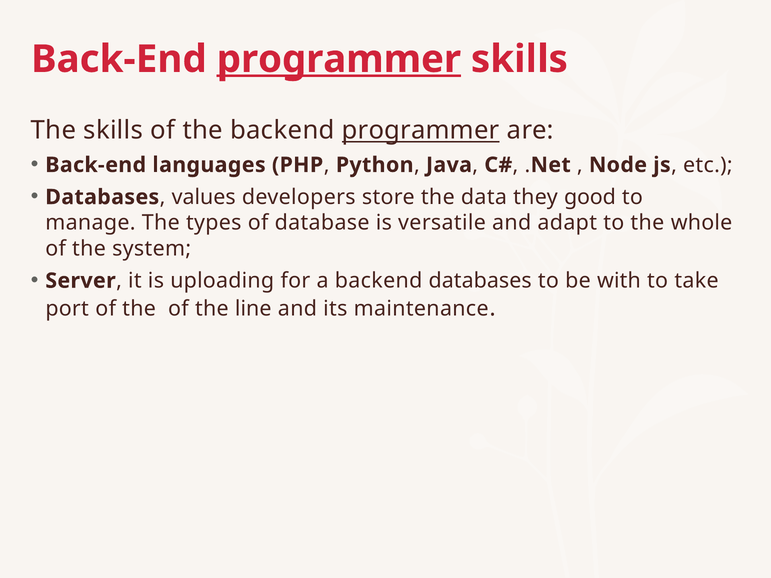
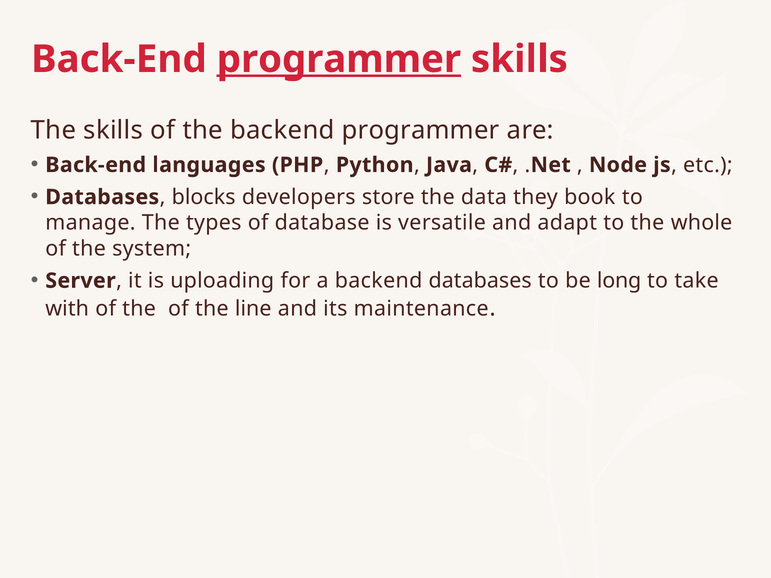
programmer at (421, 131) underline: present -> none
values: values -> blocks
good: good -> book
with: with -> long
port: port -> with
